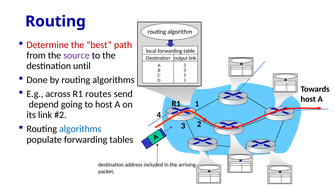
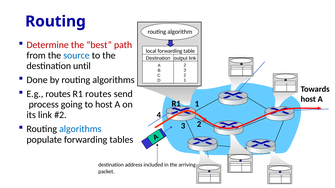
source colour: purple -> blue
E.g across: across -> routes
depend: depend -> process
